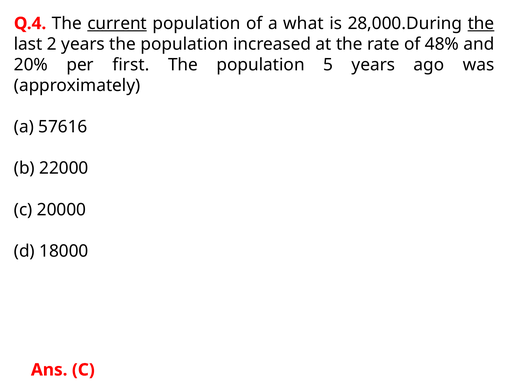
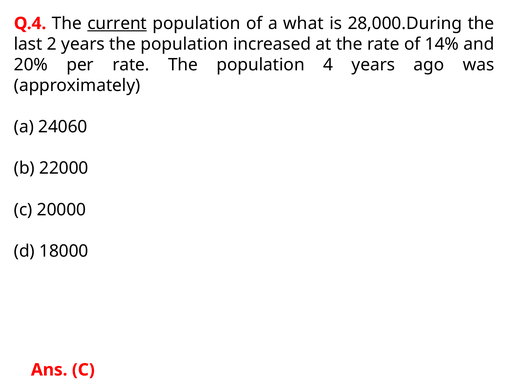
the at (481, 23) underline: present -> none
48%: 48% -> 14%
per first: first -> rate
5: 5 -> 4
57616: 57616 -> 24060
